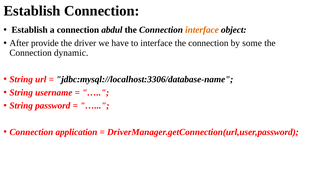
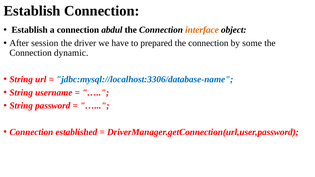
provide: provide -> session
to interface: interface -> prepared
jdbc:mysql://localhost:3306/database-name colour: black -> blue
application: application -> established
